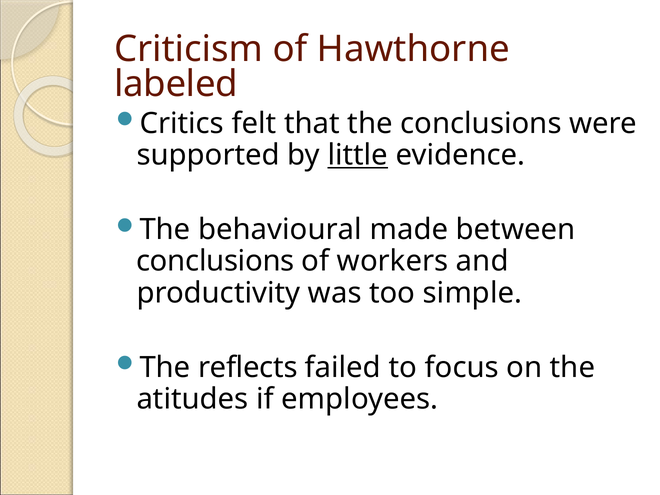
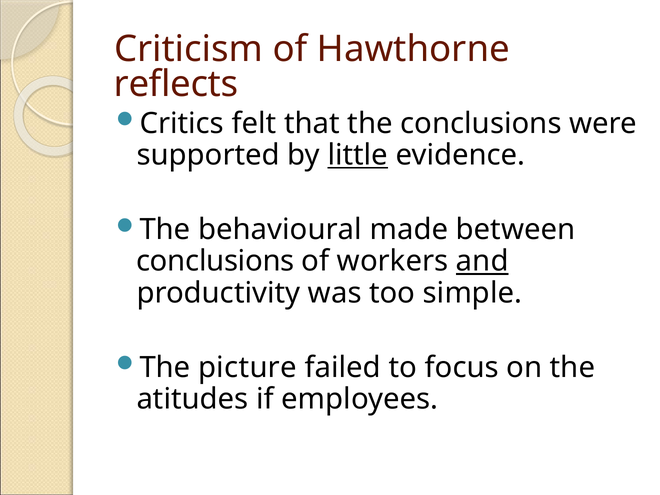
labeled: labeled -> reflects
and underline: none -> present
reflects: reflects -> picture
